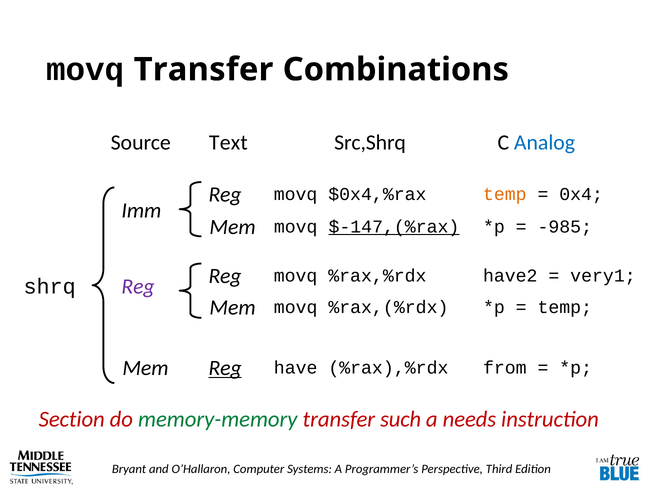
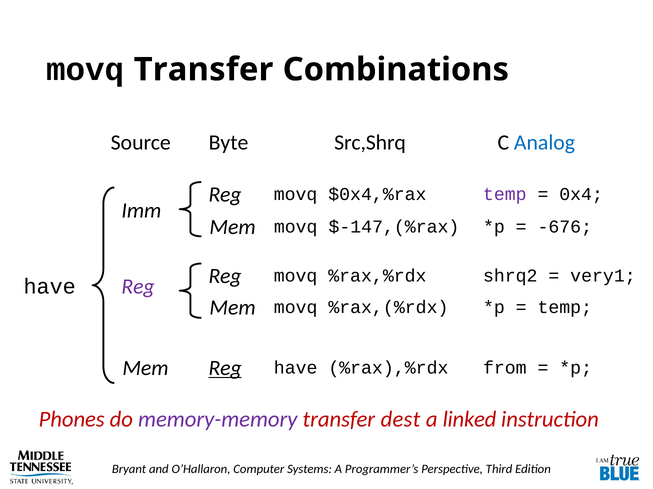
Text: Text -> Byte
temp at (505, 194) colour: orange -> purple
$-147,(%rax underline: present -> none
-985: -985 -> -676
have2: have2 -> shrq2
shrq at (50, 287): shrq -> have
Section: Section -> Phones
memory-memory colour: green -> purple
such: such -> dest
needs: needs -> linked
